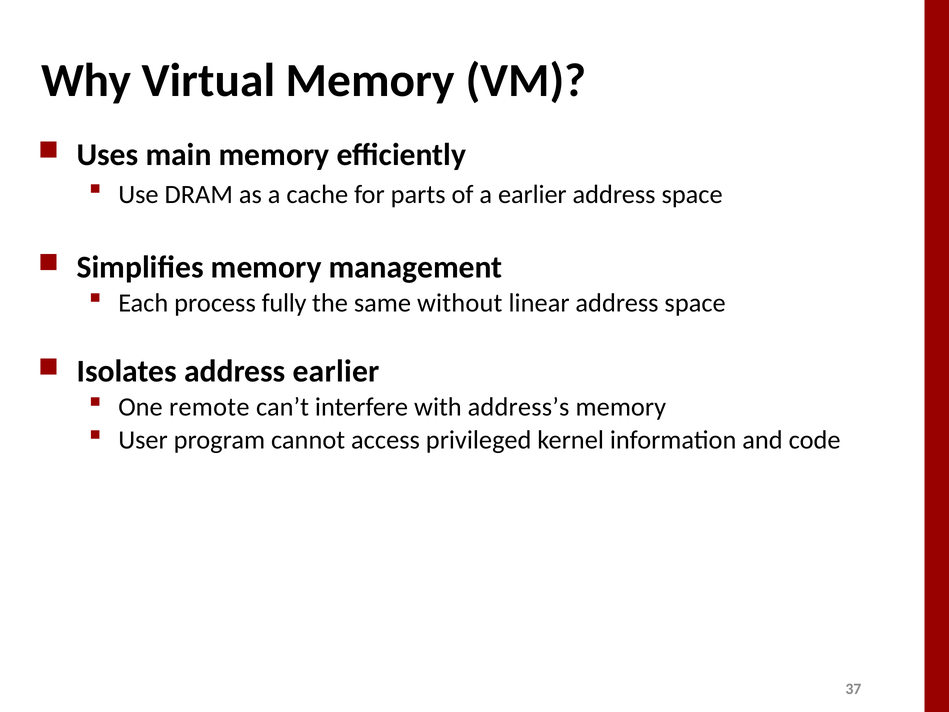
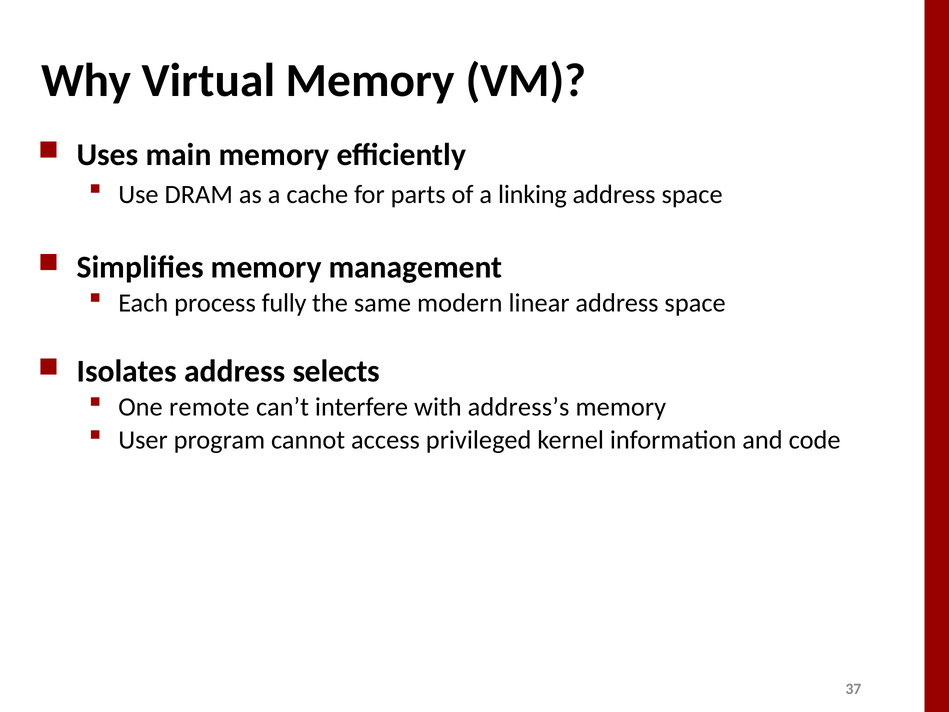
a earlier: earlier -> linking
without: without -> modern
address earlier: earlier -> selects
